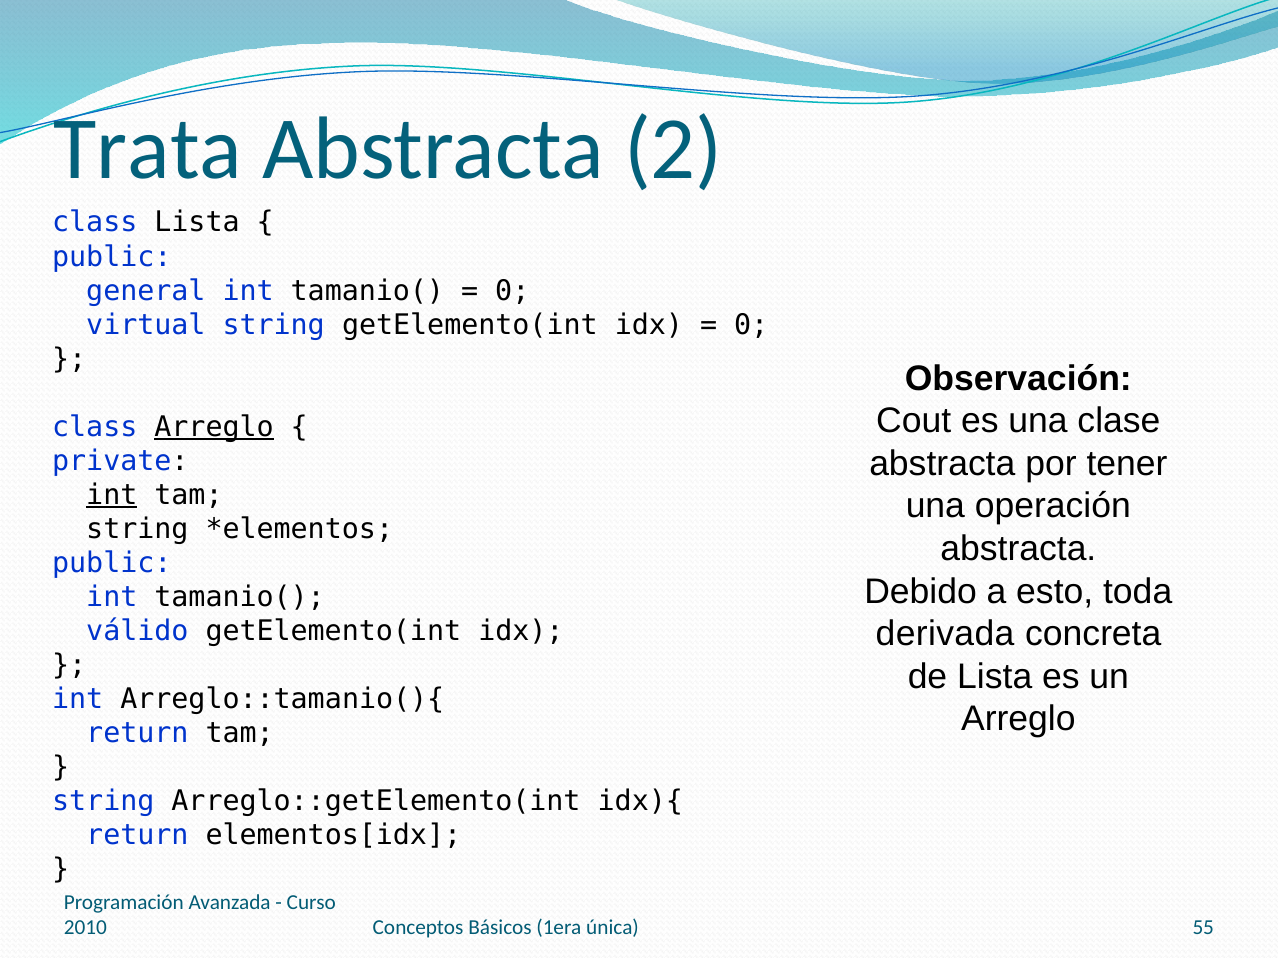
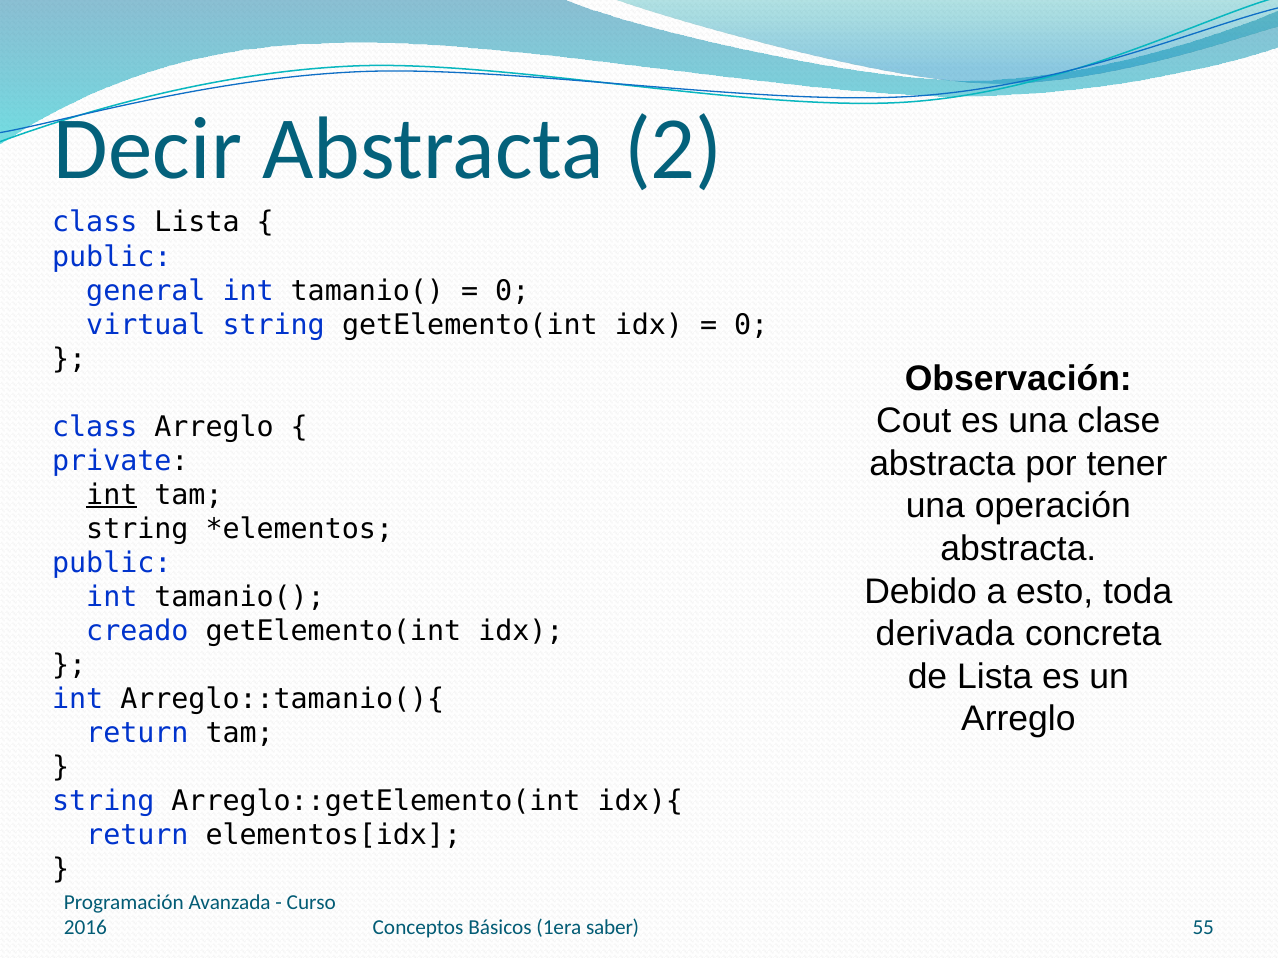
Trata: Trata -> Decir
Arreglo at (214, 427) underline: present -> none
válido: válido -> creado
única: única -> saber
2010: 2010 -> 2016
